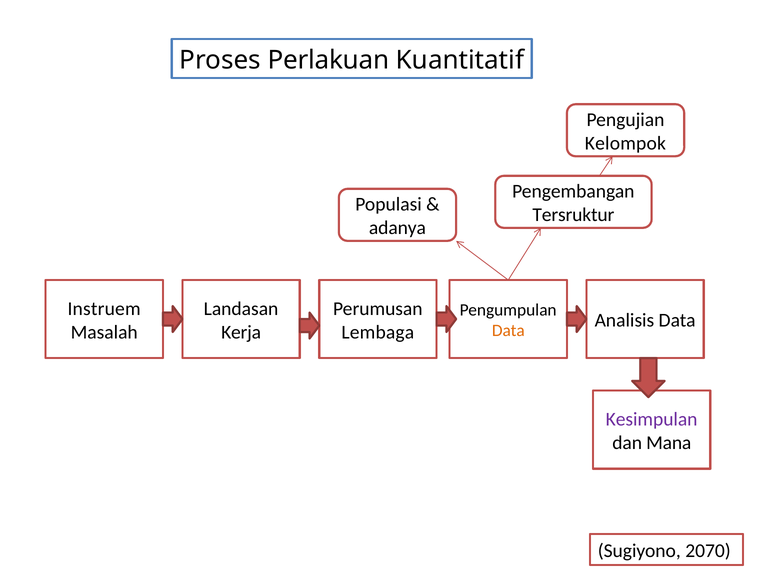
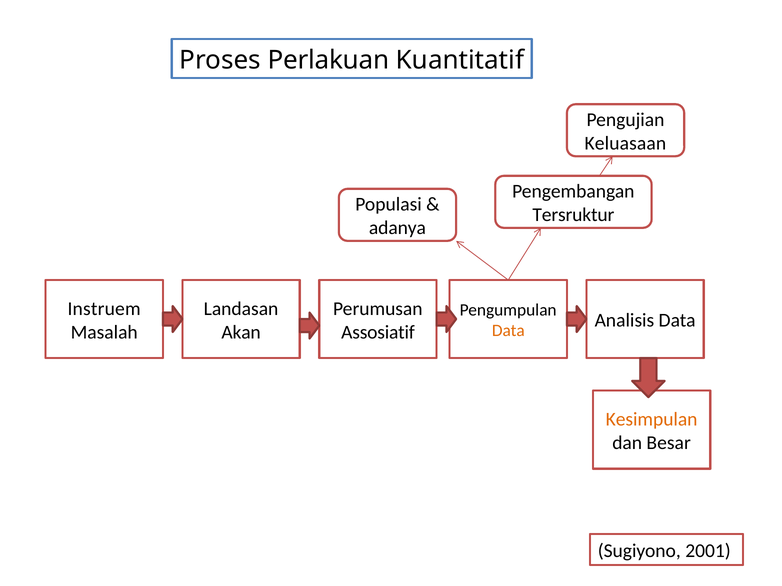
Kelompok: Kelompok -> Keluasaan
Kerja: Kerja -> Akan
Lembaga: Lembaga -> Assosiatif
Kesimpulan colour: purple -> orange
Mana: Mana -> Besar
2070: 2070 -> 2001
